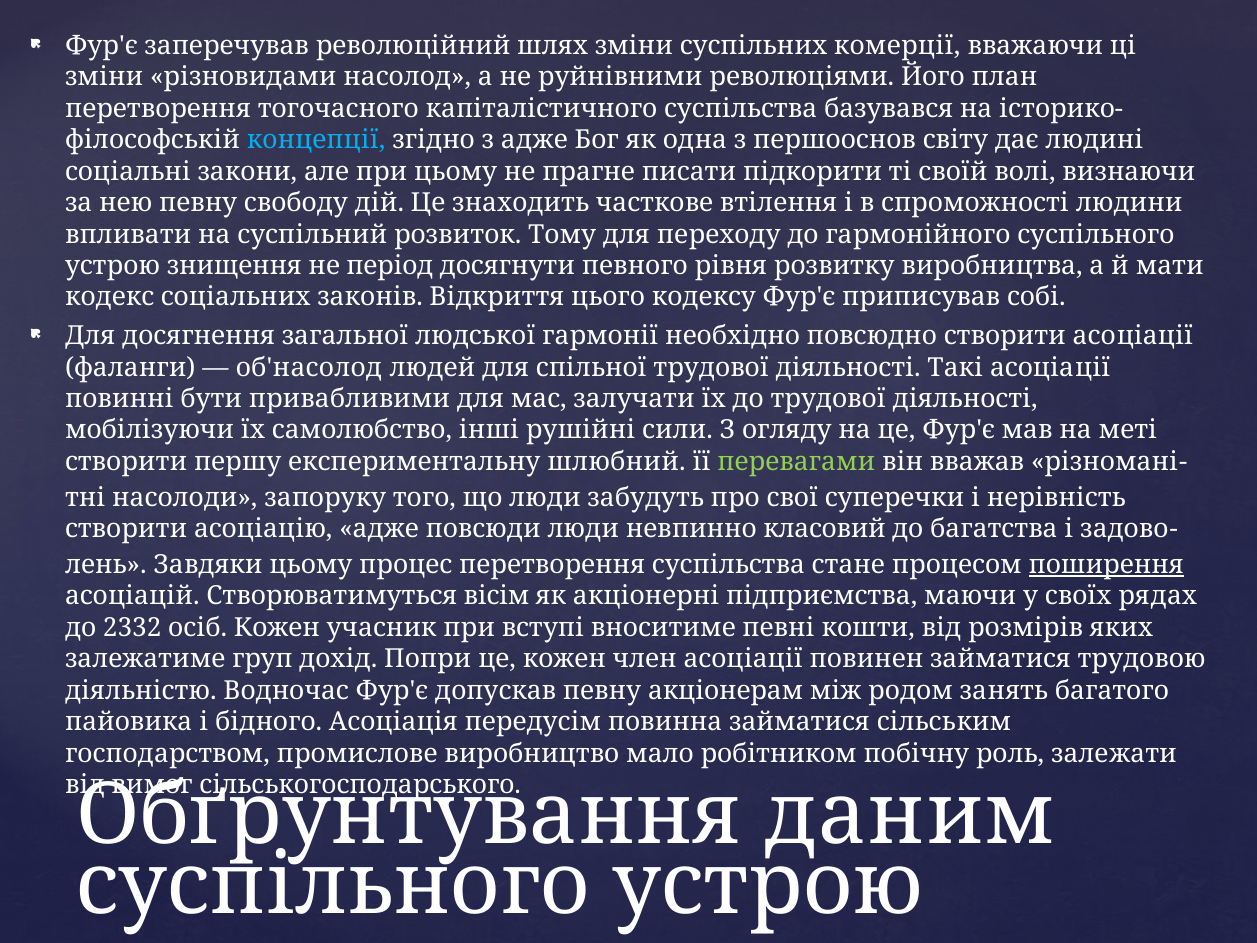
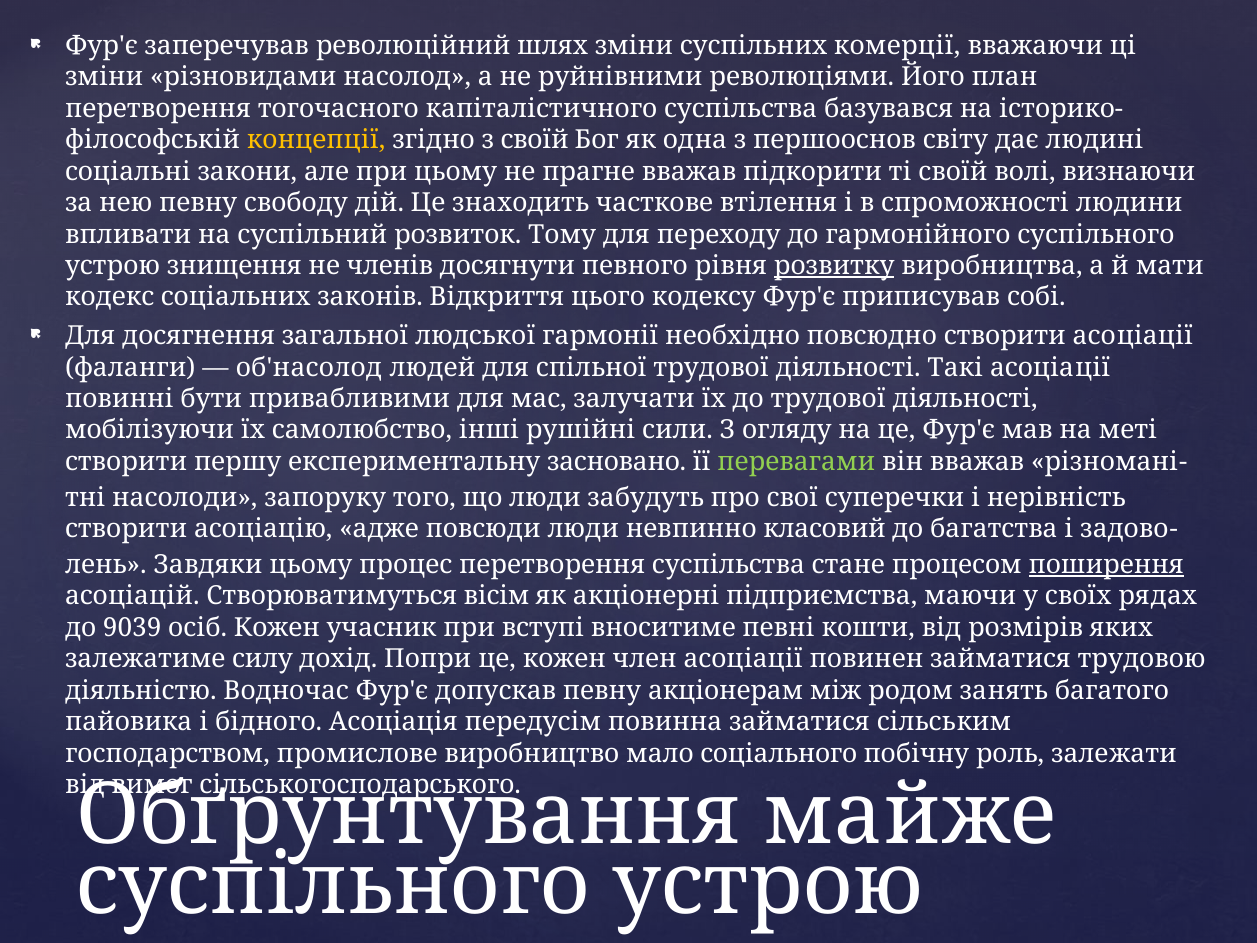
концепції colour: light blue -> yellow
з адже: адже -> своїй
прагне писати: писати -> вважав
період: період -> членів
розвитку underline: none -> present
шлюбний: шлюбний -> засновано
2332: 2332 -> 9039
груп: груп -> силу
робітником: робітником -> соціального
даним: даним -> майже
